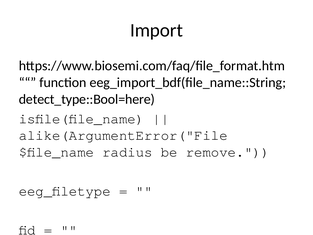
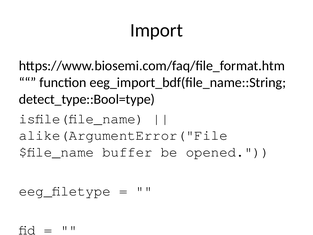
detect_type::Bool=here: detect_type::Bool=here -> detect_type::Bool=type
radius: radius -> buffer
remove: remove -> opened
